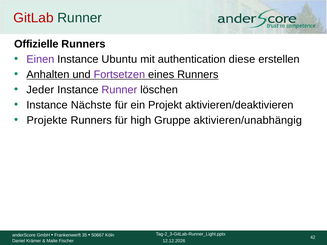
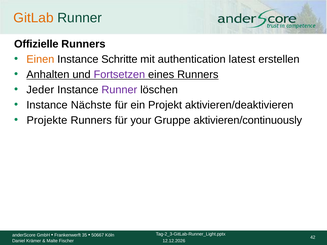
GitLab colour: red -> orange
Einen colour: purple -> orange
Ubuntu: Ubuntu -> Schritte
diese: diese -> latest
high: high -> your
aktivieren/unabhängig: aktivieren/unabhängig -> aktivieren/continuously
